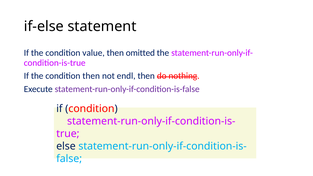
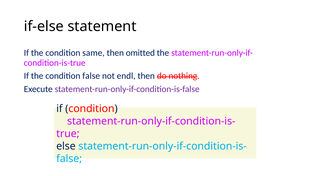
value: value -> same
condition then: then -> false
